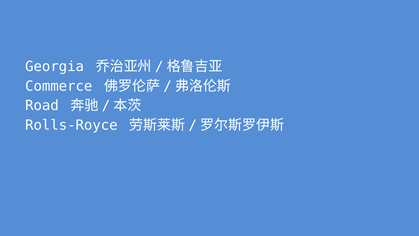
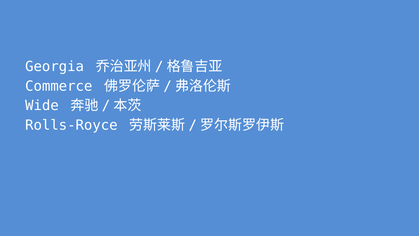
Road: Road -> Wide
